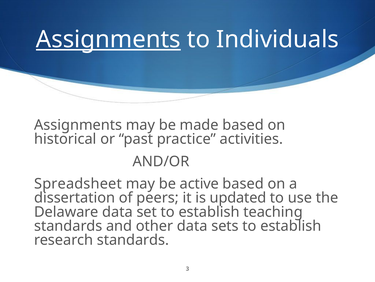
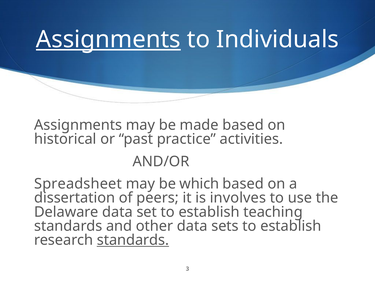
active: active -> which
updated: updated -> involves
standards at (133, 239) underline: none -> present
